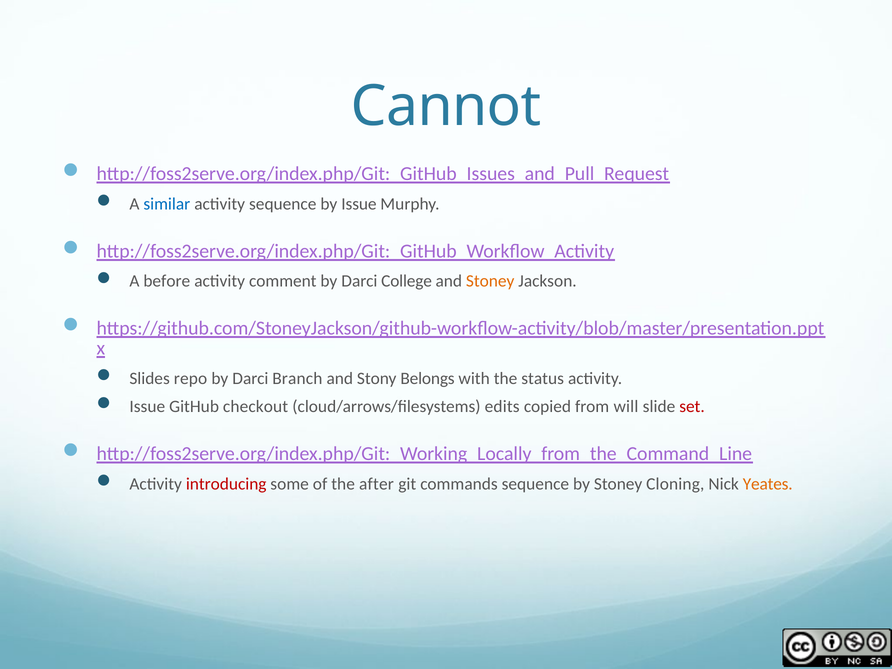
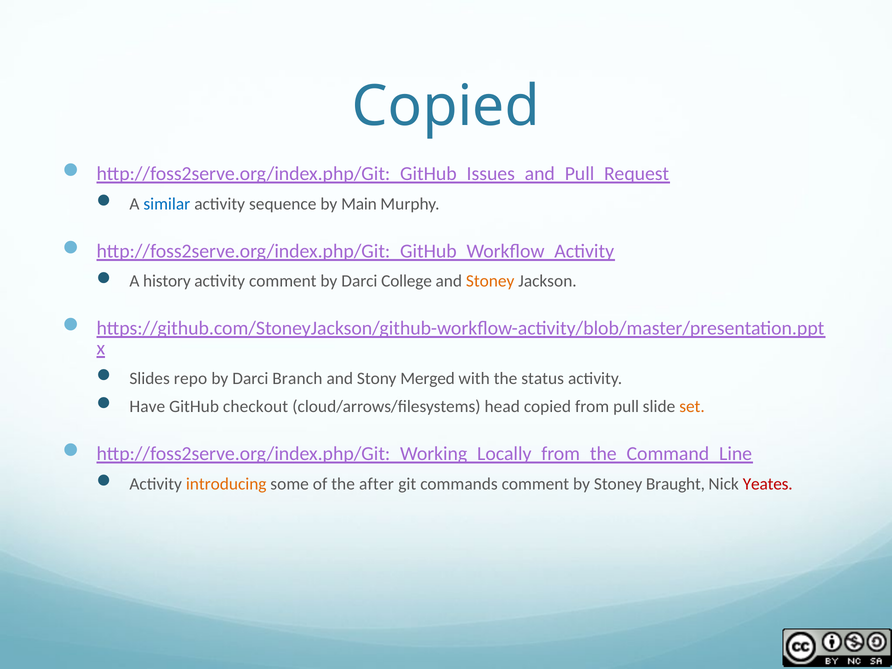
Cannot at (446, 106): Cannot -> Copied
by Issue: Issue -> Main
before: before -> history
Belongs: Belongs -> Merged
Issue at (147, 407): Issue -> Have
edits: edits -> head
will: will -> pull
set colour: red -> orange
introducing colour: red -> orange
commands sequence: sequence -> comment
Cloning: Cloning -> Braught
Yeates colour: orange -> red
